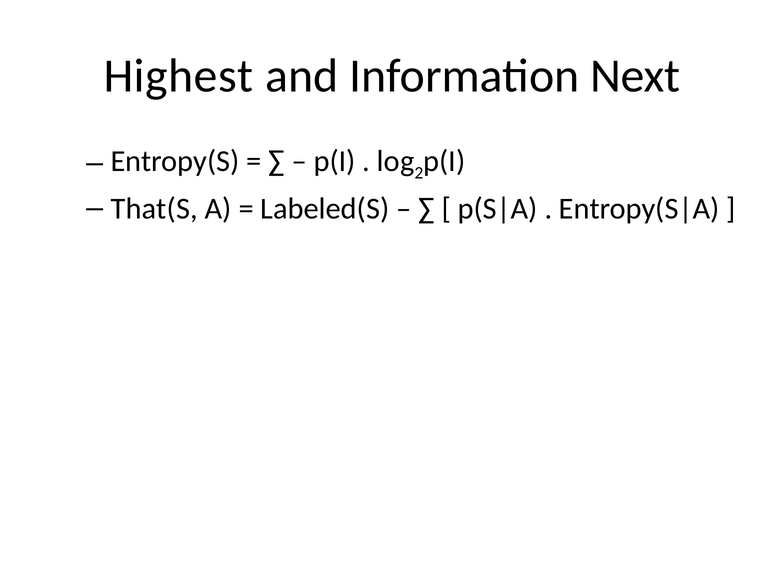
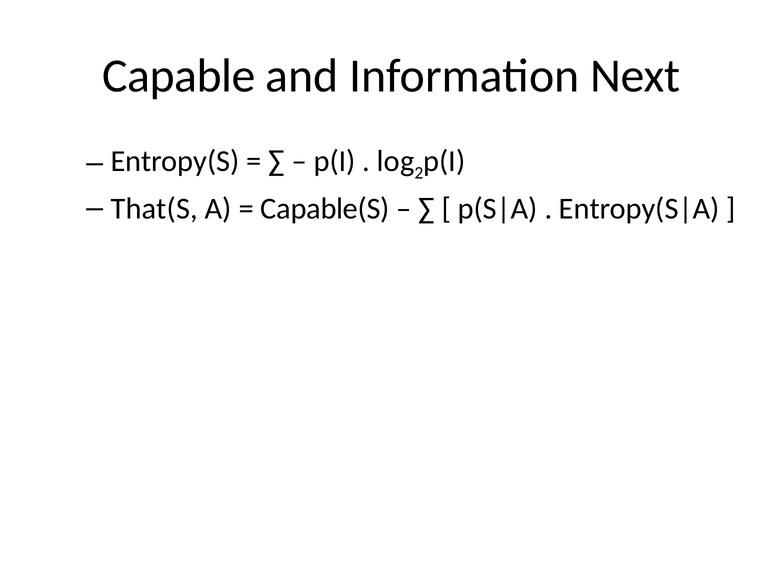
Highest: Highest -> Capable
Labeled(S: Labeled(S -> Capable(S
